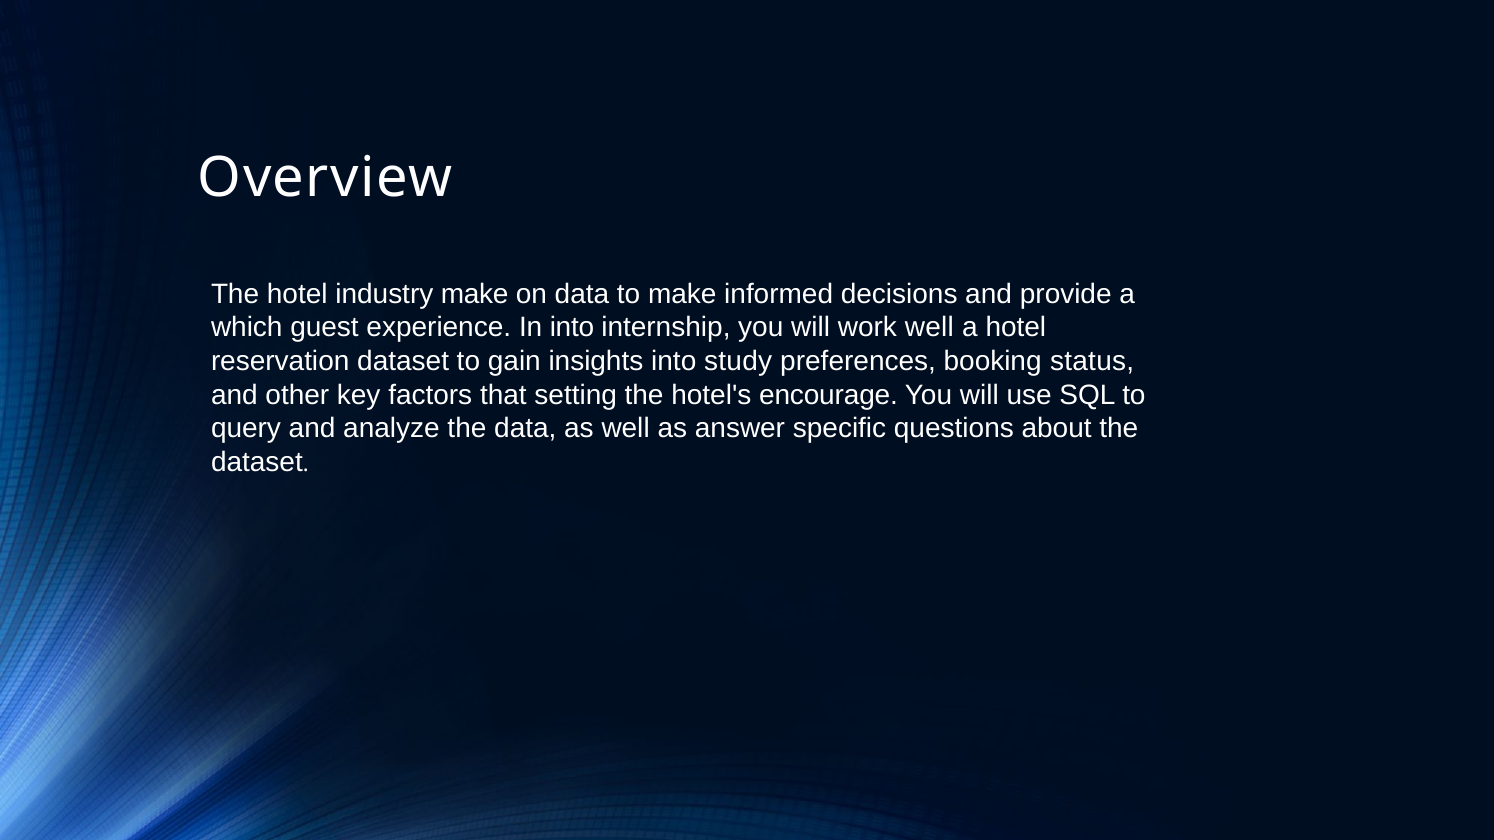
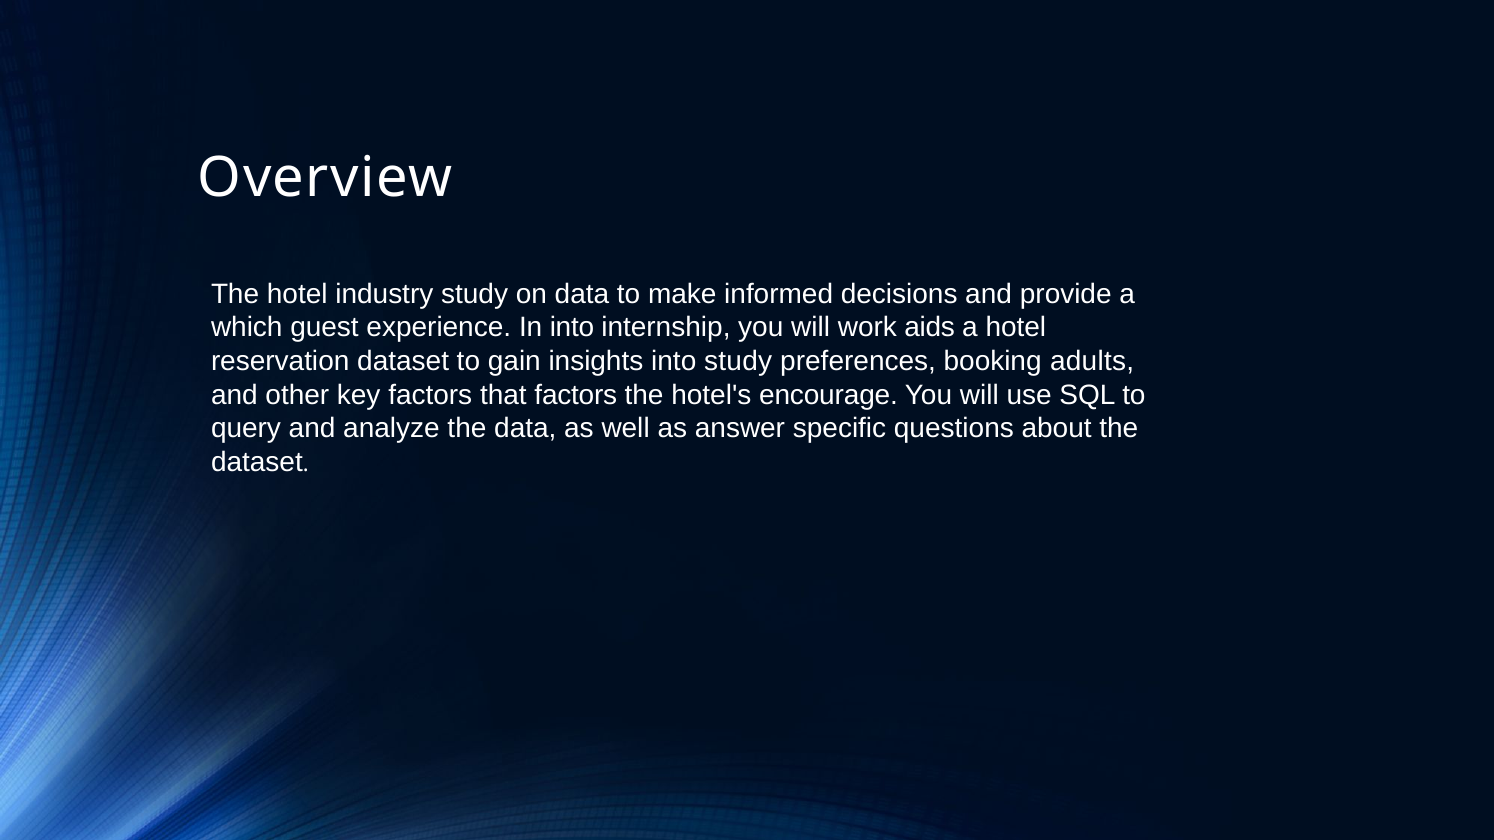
industry make: make -> study
work well: well -> aids
status: status -> adults
that setting: setting -> factors
